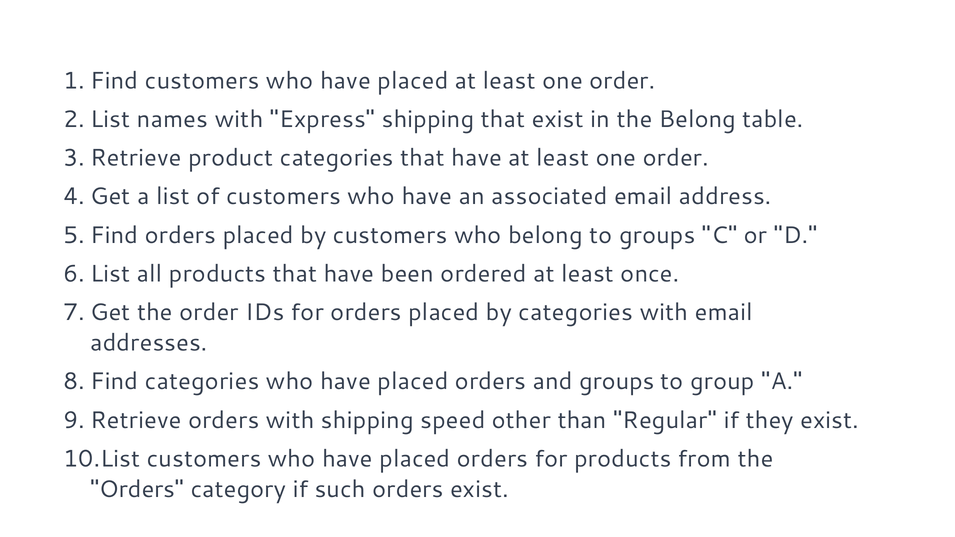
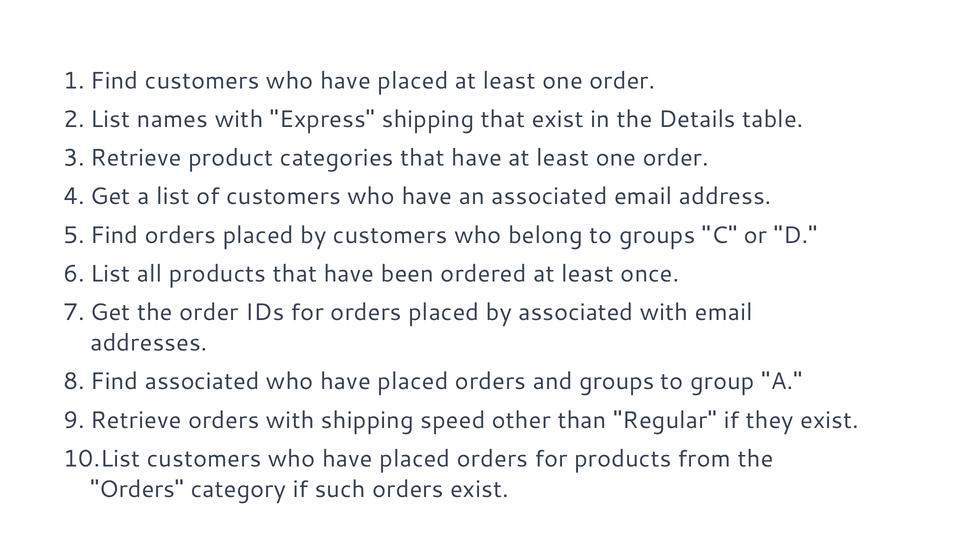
the Belong: Belong -> Details
by categories: categories -> associated
categories at (202, 382): categories -> associated
